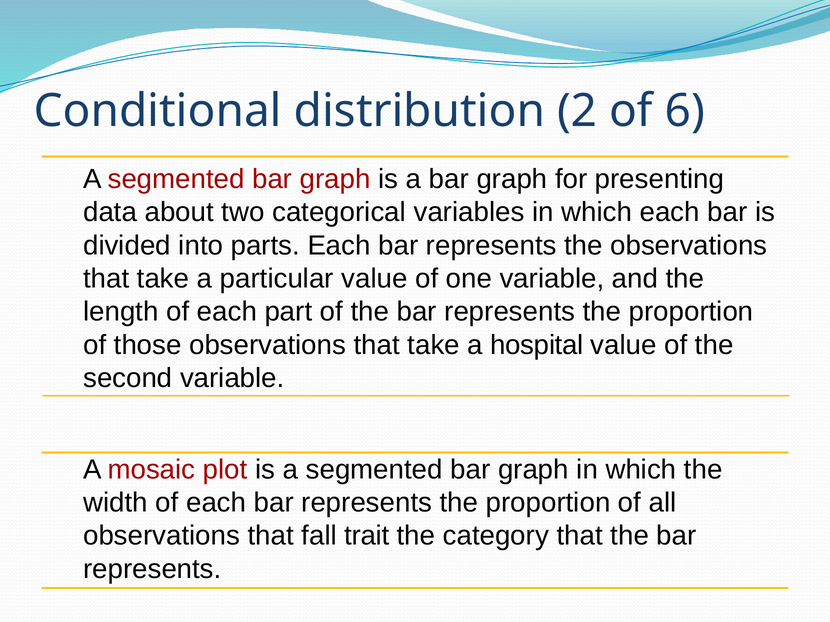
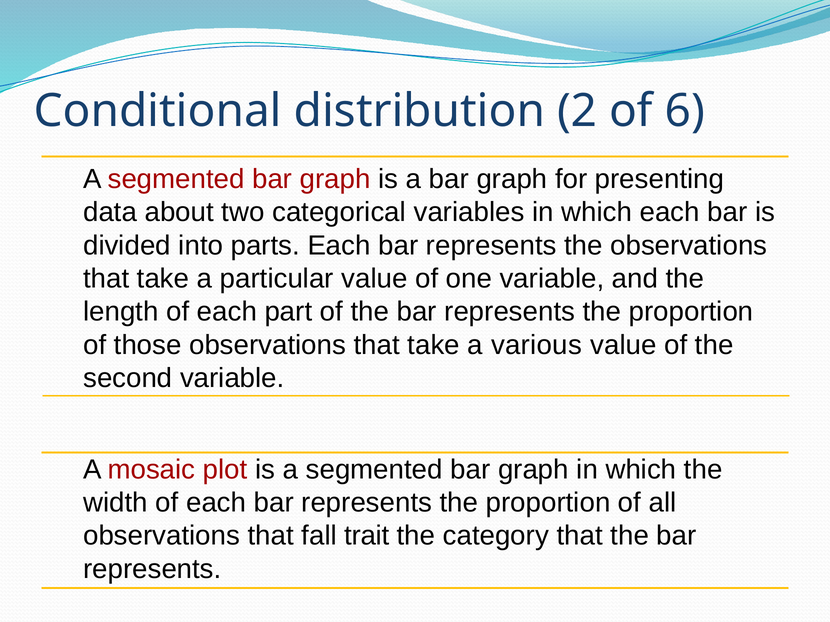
hospital: hospital -> various
